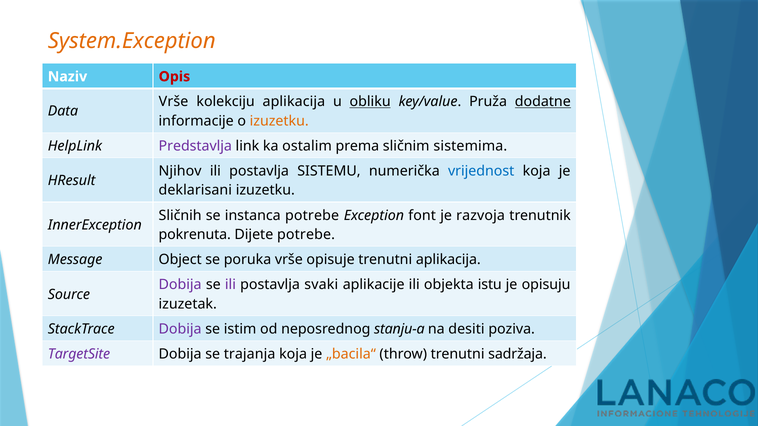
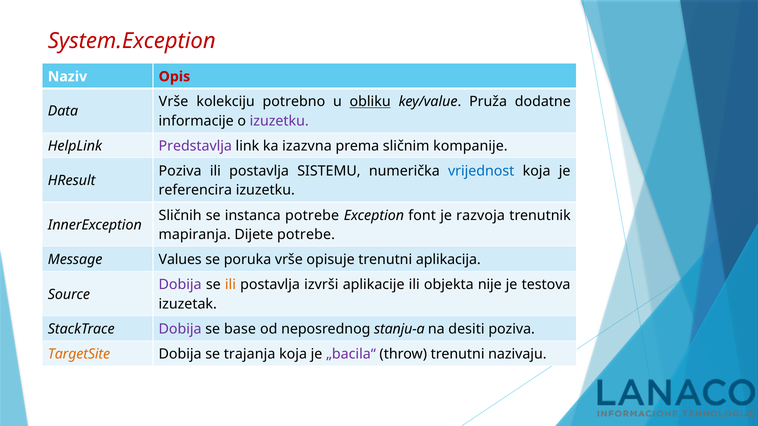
System.Exception colour: orange -> red
kolekciju aplikacija: aplikacija -> potrebno
dodatne underline: present -> none
izuzetku at (279, 121) colour: orange -> purple
ostalim: ostalim -> izazvna
sistemima: sistemima -> kompanije
Njihov at (180, 171): Njihov -> Poziva
deklarisani: deklarisani -> referencira
pokrenuta: pokrenuta -> mapiranja
Object: Object -> Values
ili at (230, 285) colour: purple -> orange
svaki: svaki -> izvrši
istu: istu -> nije
opisuju: opisuju -> testova
istim: istim -> base
TargetSite colour: purple -> orange
„bacila“ colour: orange -> purple
sadržaja: sadržaja -> nazivaju
